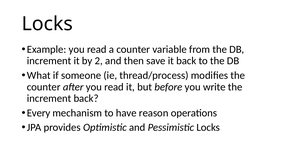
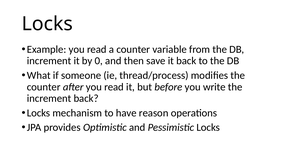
2: 2 -> 0
Every at (39, 113): Every -> Locks
